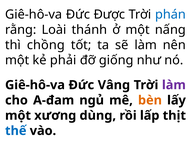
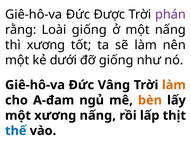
phán colour: blue -> purple
Loài thánh: thánh -> giống
thì chồng: chồng -> xương
phải: phải -> dưới
làm at (174, 85) colour: purple -> orange
xương dùng: dùng -> nấng
